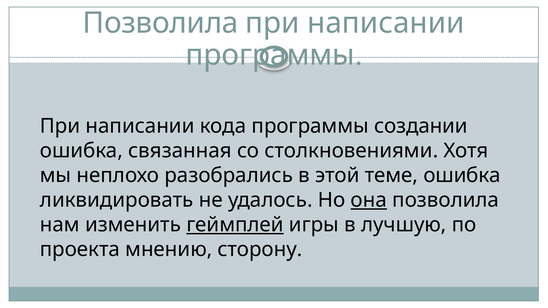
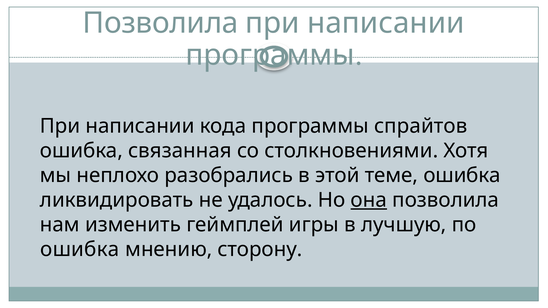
создании: создании -> спрайтов
геймплей underline: present -> none
проекта at (80, 250): проекта -> ошибка
